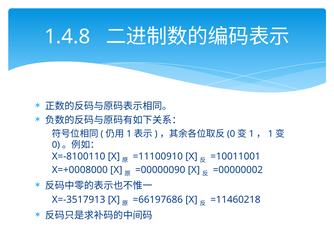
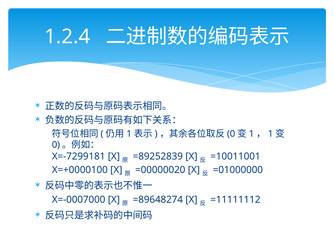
1.4.8: 1.4.8 -> 1.2.4
X=-8100110: X=-8100110 -> X=-7299181
=11100910: =11100910 -> =89252839
X=+0008000: X=+0008000 -> X=+0000100
=00000090: =00000090 -> =00000020
=00000002: =00000002 -> =01000000
X=-3517913: X=-3517913 -> X=-0007000
=66197686: =66197686 -> =89648274
=11460218: =11460218 -> =11111112
